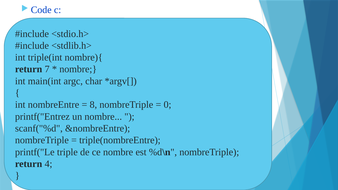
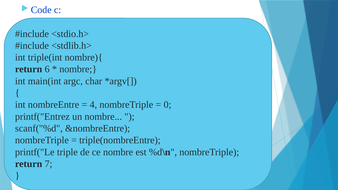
7: 7 -> 6
8: 8 -> 4
4: 4 -> 7
